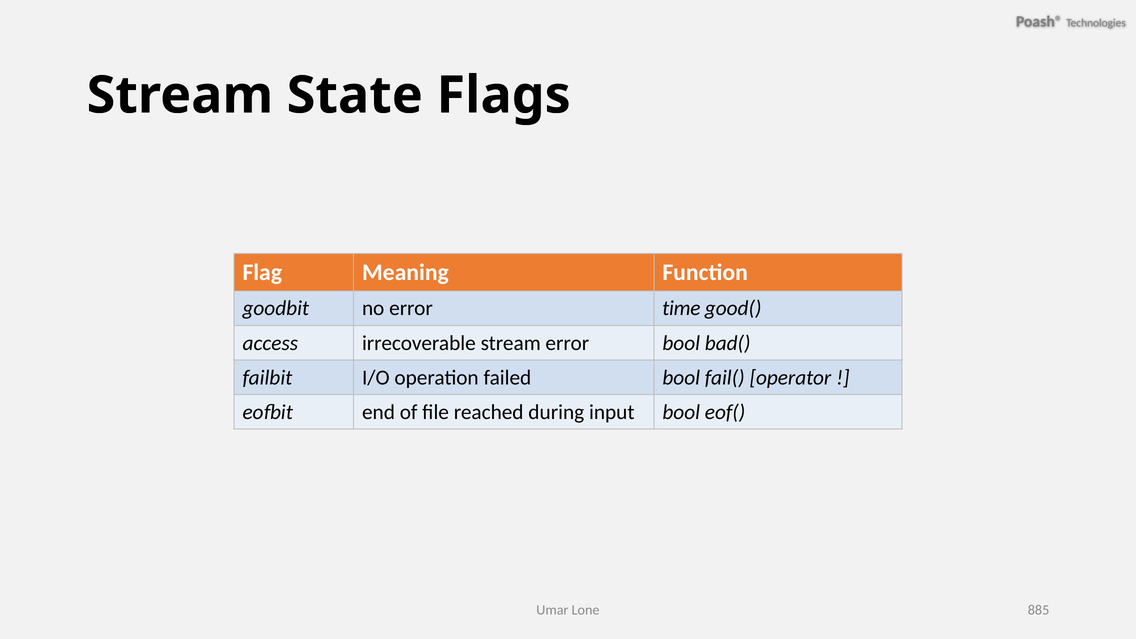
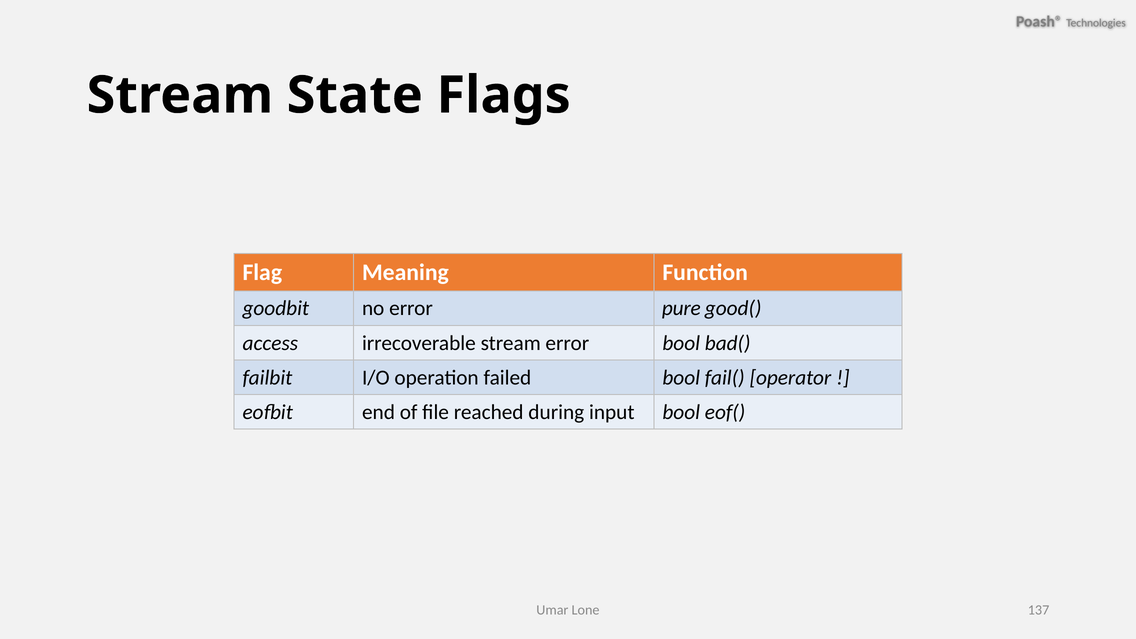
time: time -> pure
885: 885 -> 137
